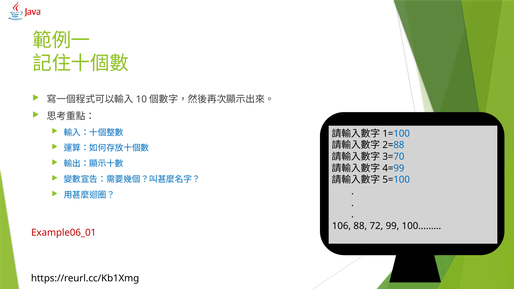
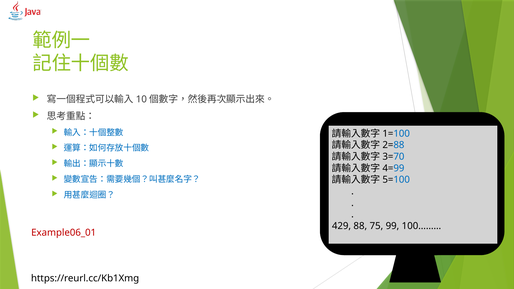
106: 106 -> 429
72: 72 -> 75
